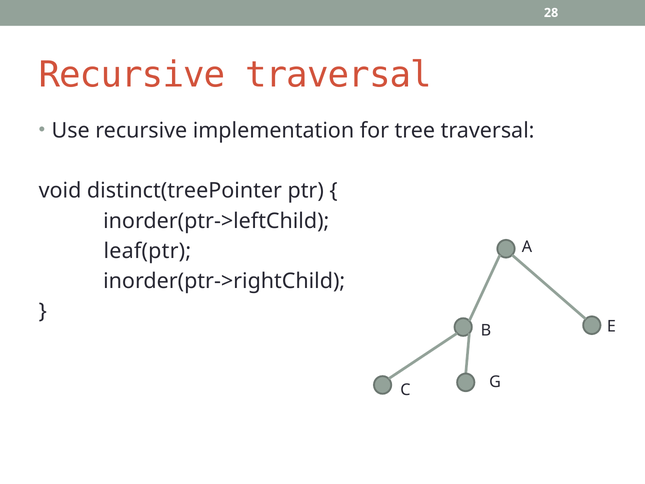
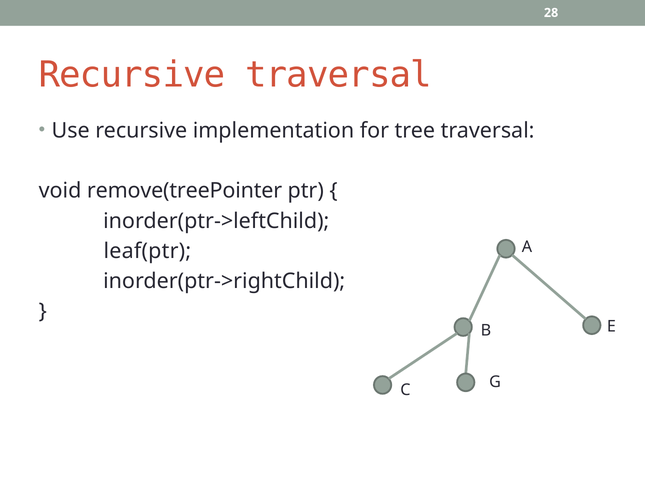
distinct(treePointer: distinct(treePointer -> remove(treePointer
